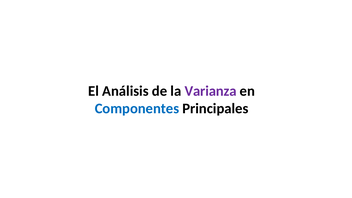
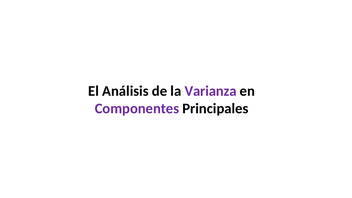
Componentes colour: blue -> purple
